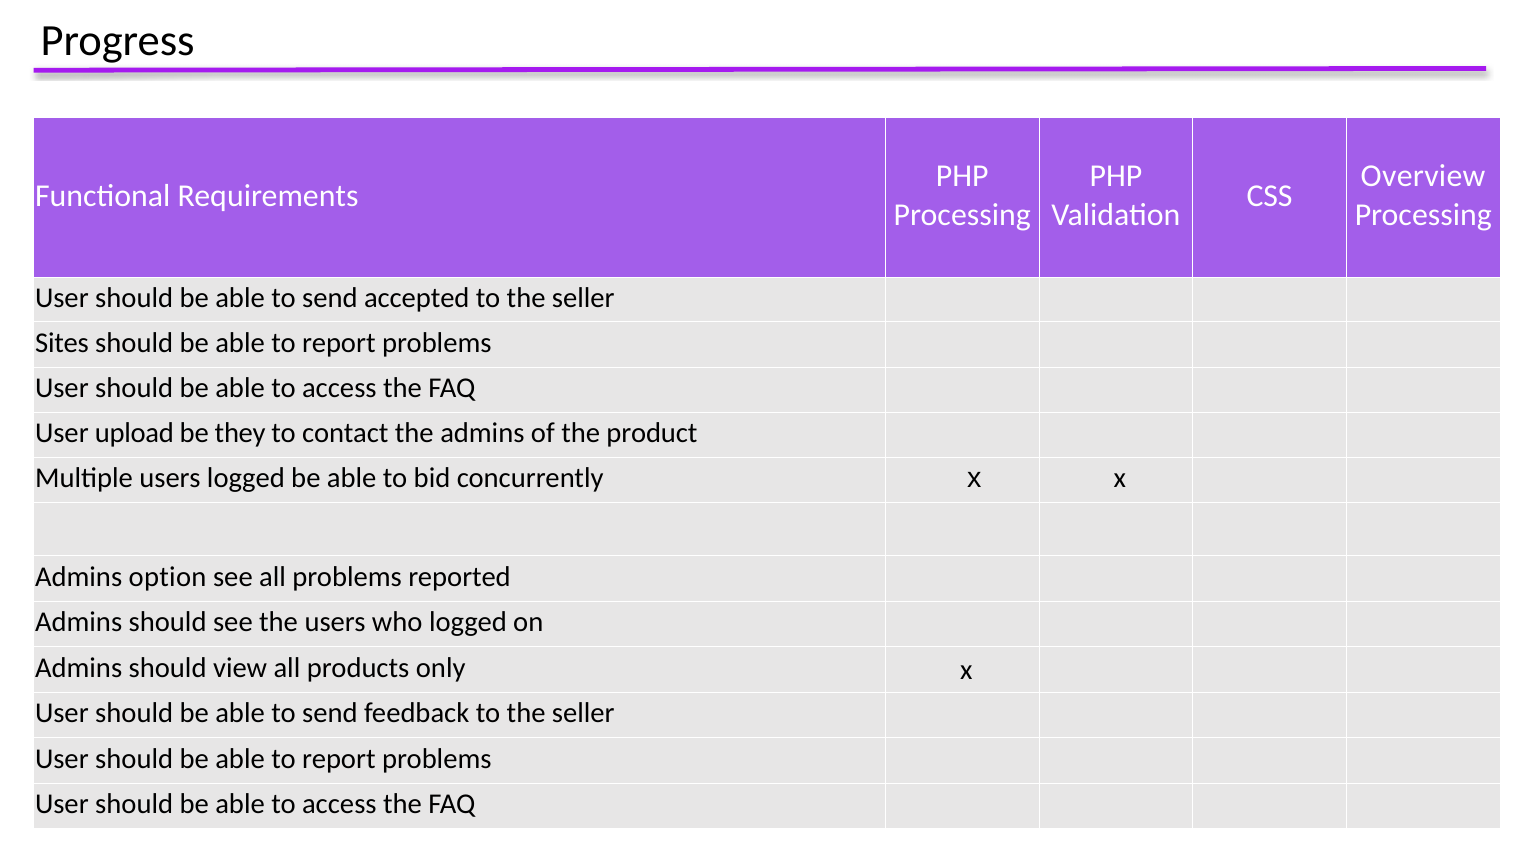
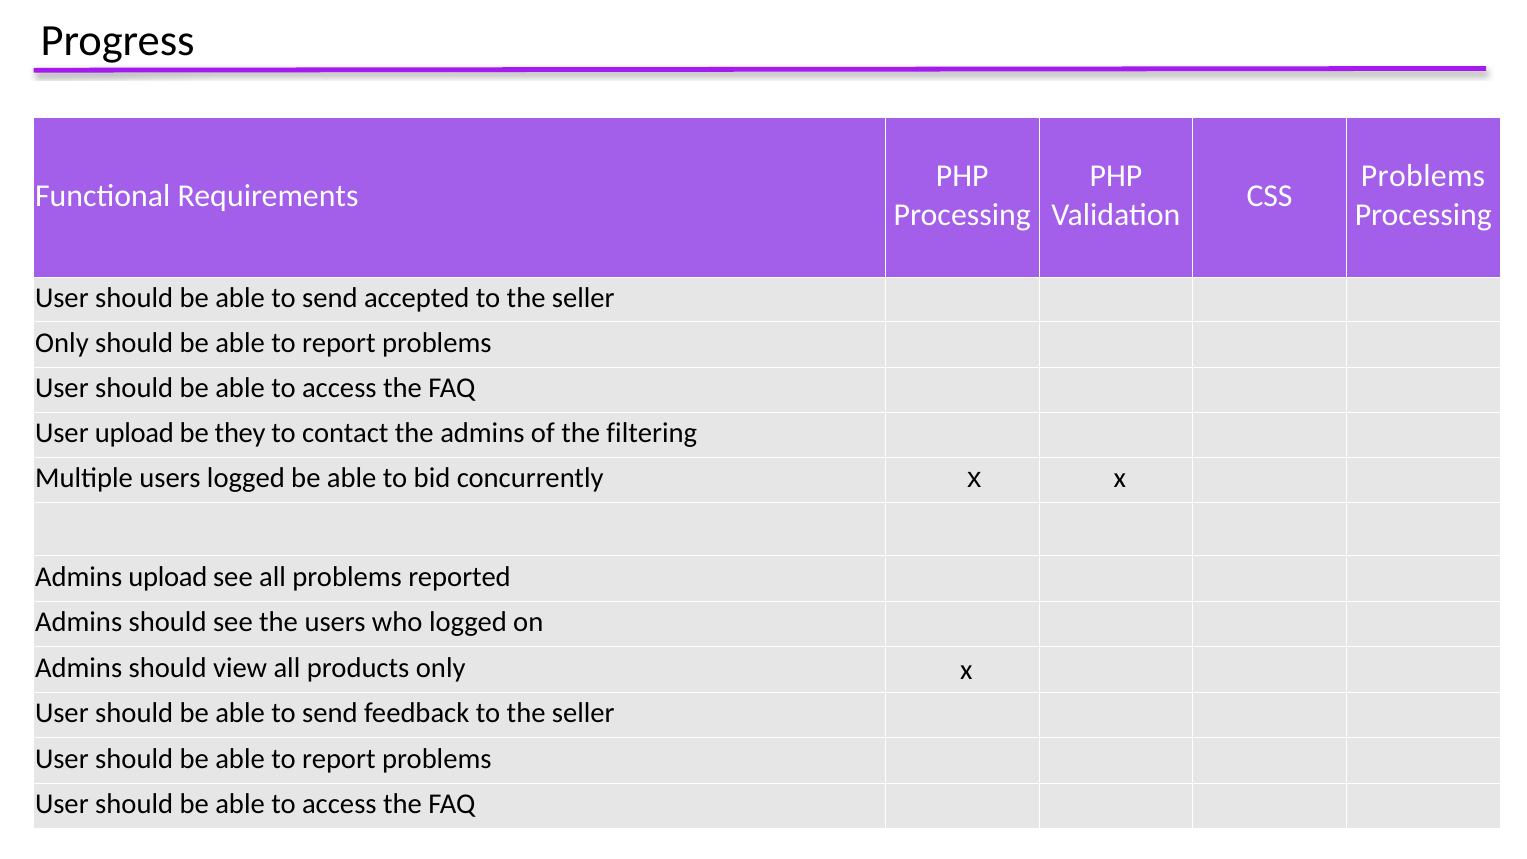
Overview at (1423, 176): Overview -> Problems
Sites at (62, 343): Sites -> Only
product: product -> filtering
Admins option: option -> upload
